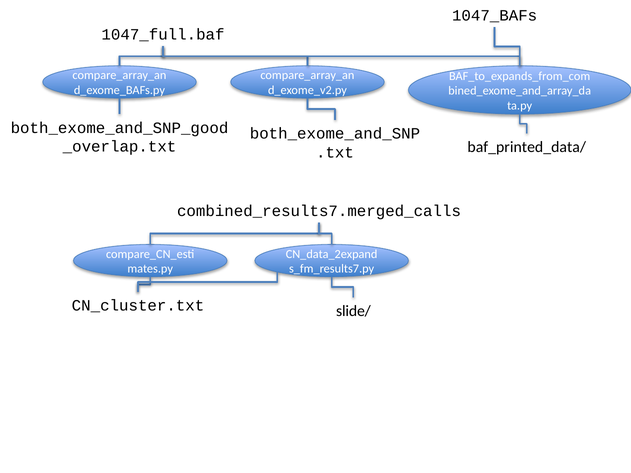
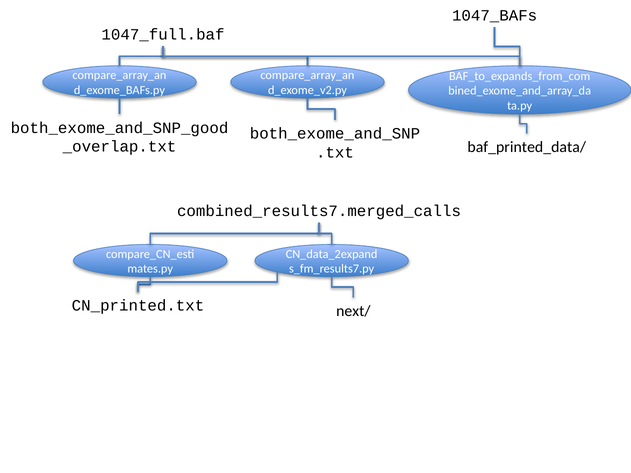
CN_cluster.txt: CN_cluster.txt -> CN_printed.txt
slide/: slide/ -> next/
